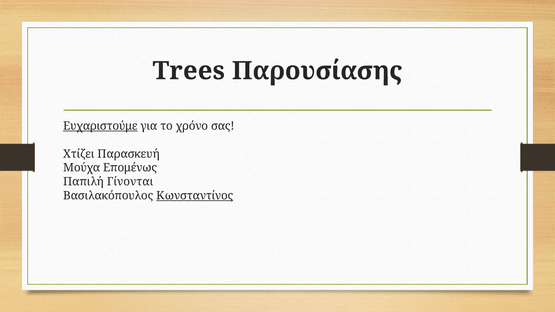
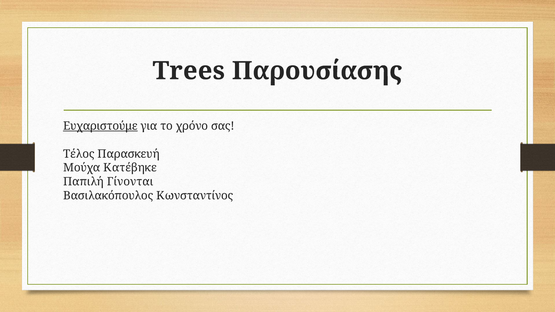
Χτίζει: Χτίζει -> Τέλος
Επομένως: Επομένως -> Κατέβηκε
Κωνσταντίνος underline: present -> none
